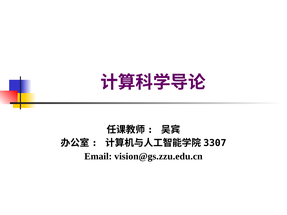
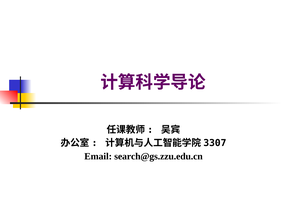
vision@gs.zzu.edu.cn: vision@gs.zzu.edu.cn -> search@gs.zzu.edu.cn
